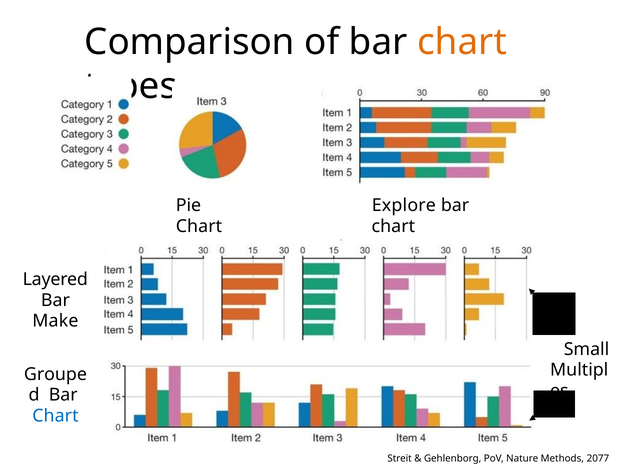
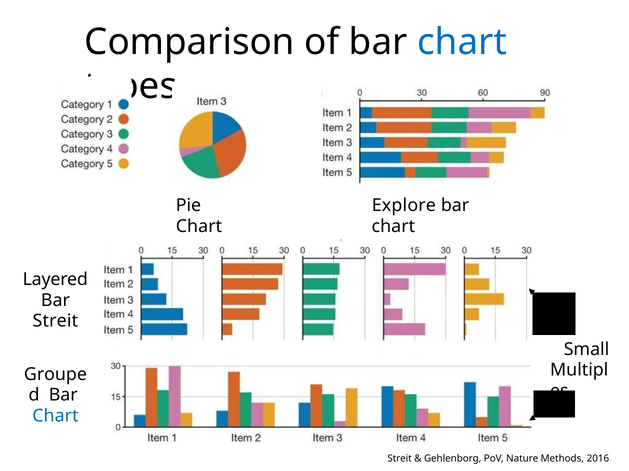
chart at (462, 42) colour: orange -> blue
Make at (55, 322): Make -> Streit
2077: 2077 -> 2016
